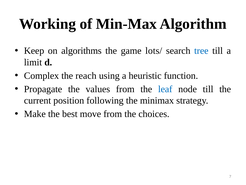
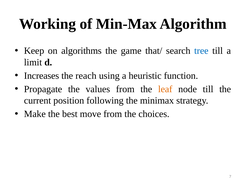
lots/: lots/ -> that/
Complex: Complex -> Increases
leaf colour: blue -> orange
